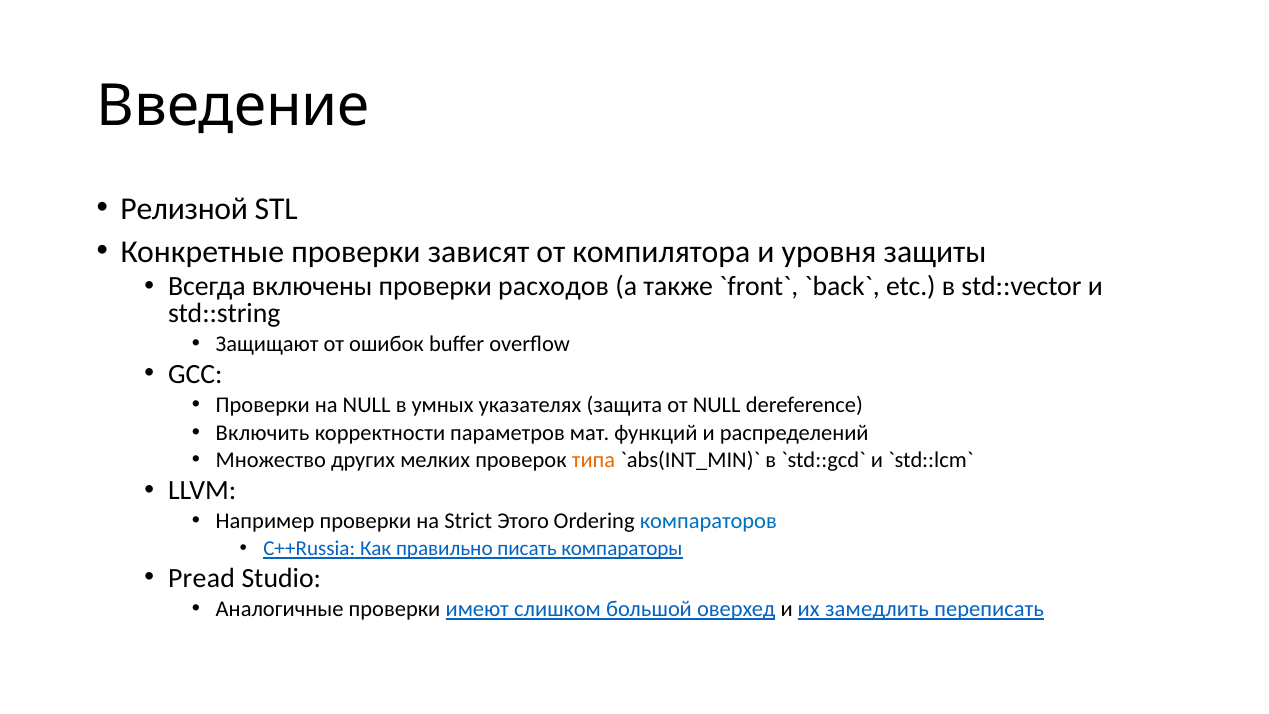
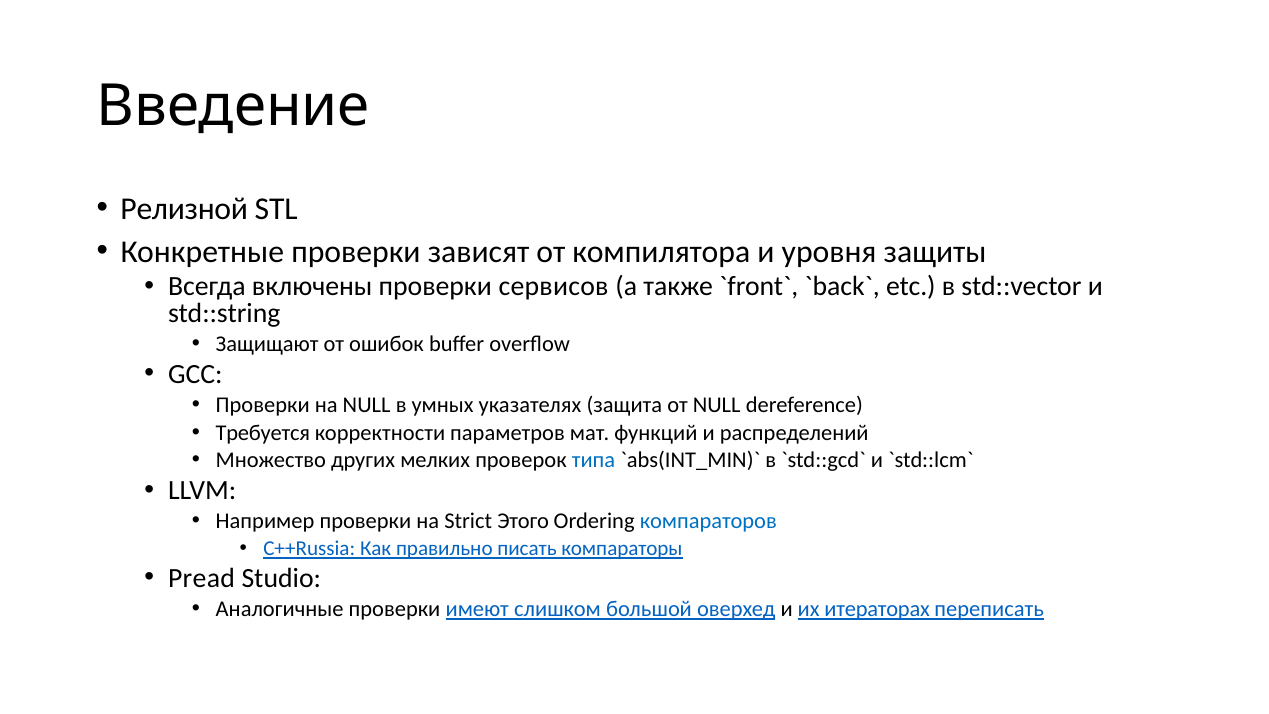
расходов: расходов -> сервисов
Включить: Включить -> Требуется
типа colour: orange -> blue
замедлить: замедлить -> итераторах
